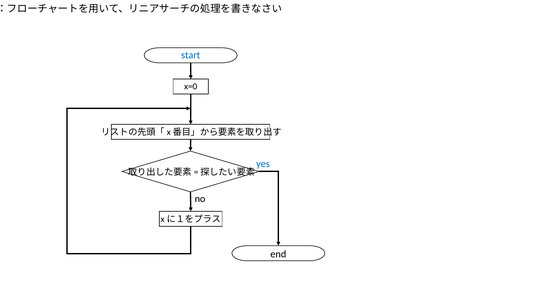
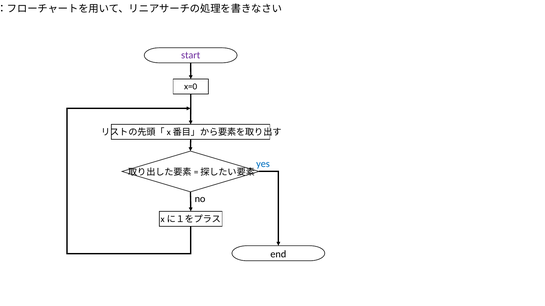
start colour: blue -> purple
